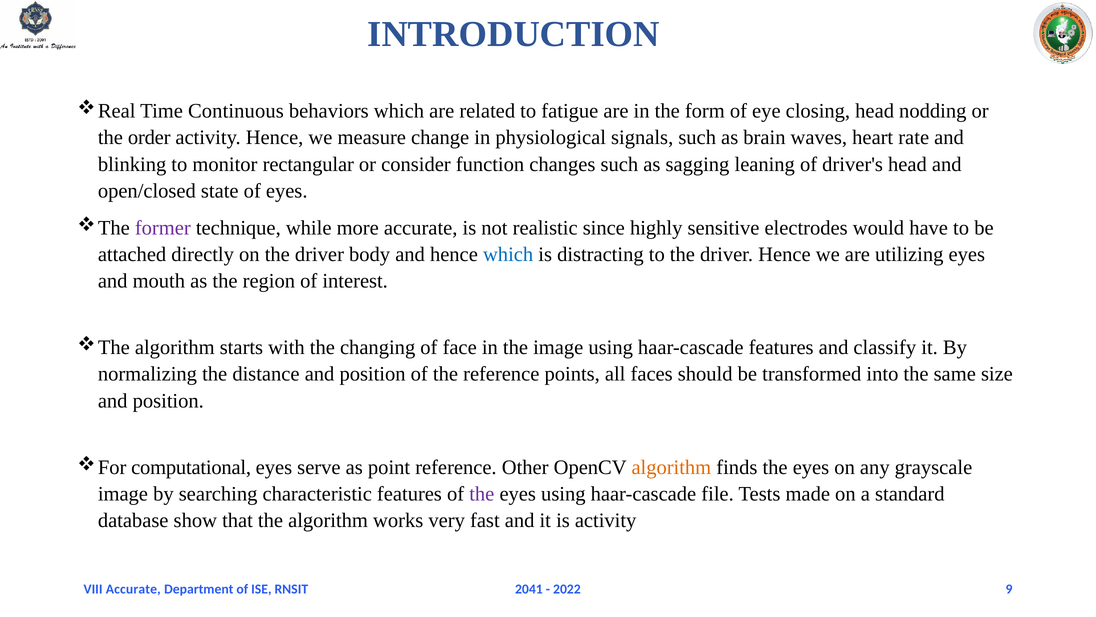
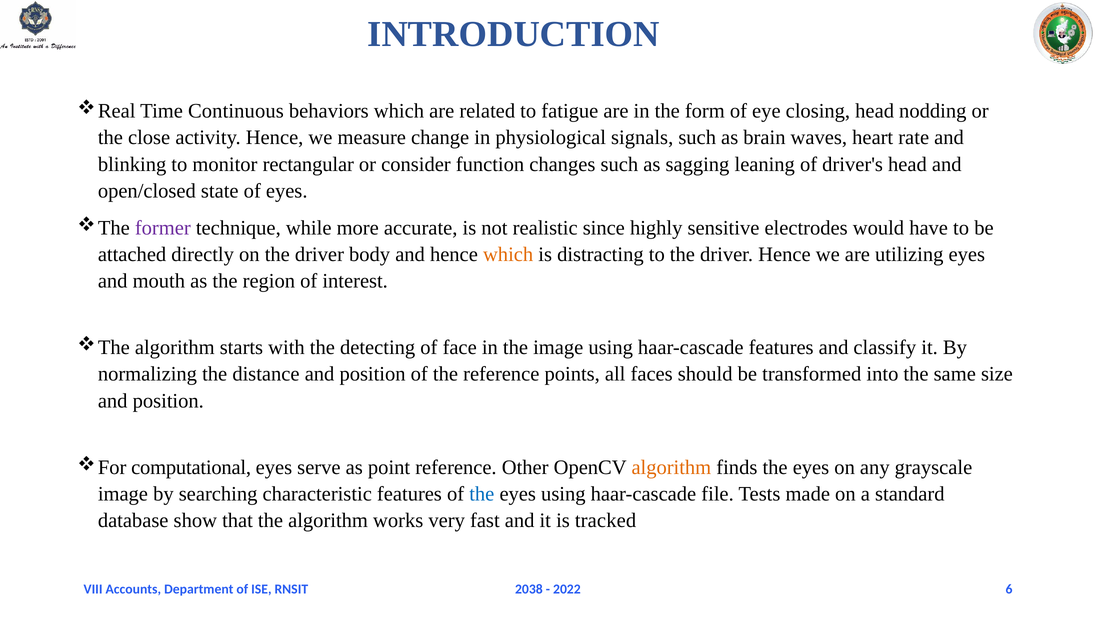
order: order -> close
which at (508, 254) colour: blue -> orange
changing: changing -> detecting
the at (482, 494) colour: purple -> blue
is activity: activity -> tracked
2041: 2041 -> 2038
9: 9 -> 6
VIII Accurate: Accurate -> Accounts
